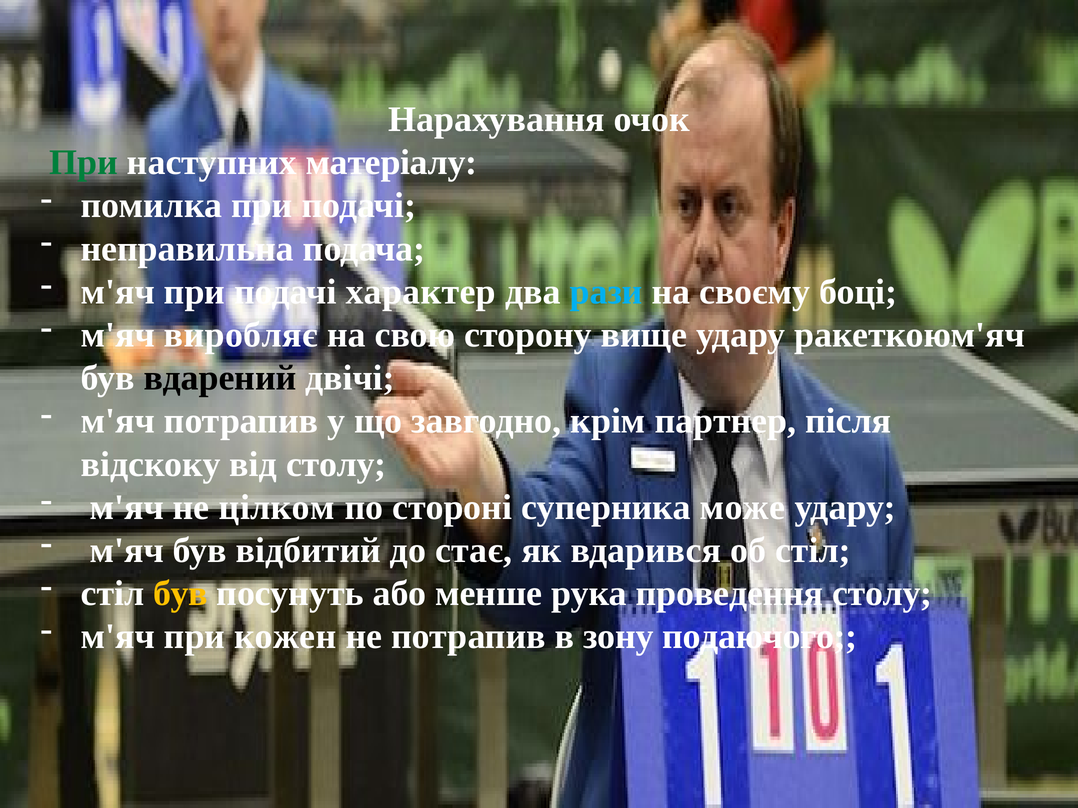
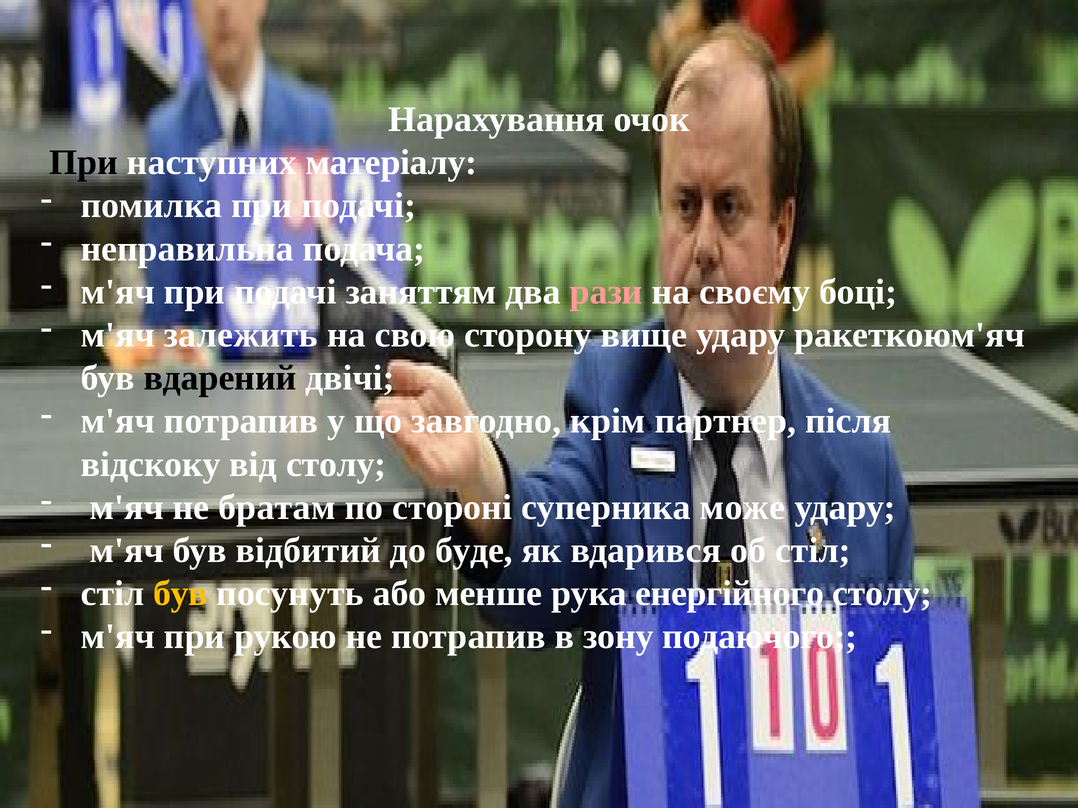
При at (84, 163) colour: green -> black
характер: характер -> заняттям
рази colour: light blue -> pink
виробляє: виробляє -> залежить
цілком: цілком -> братам
стає: стає -> буде
проведення: проведення -> енергійного
кожен: кожен -> рукою
